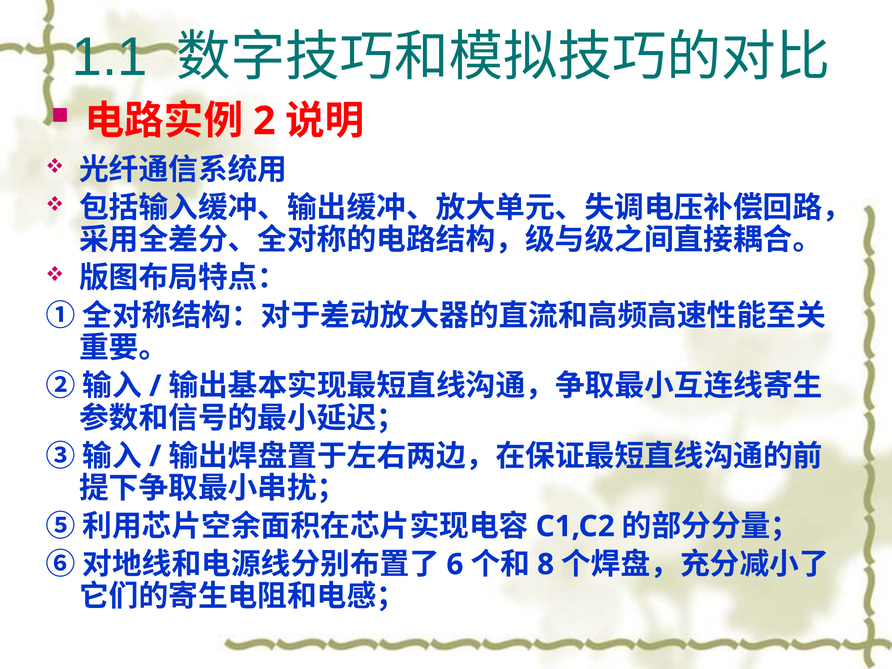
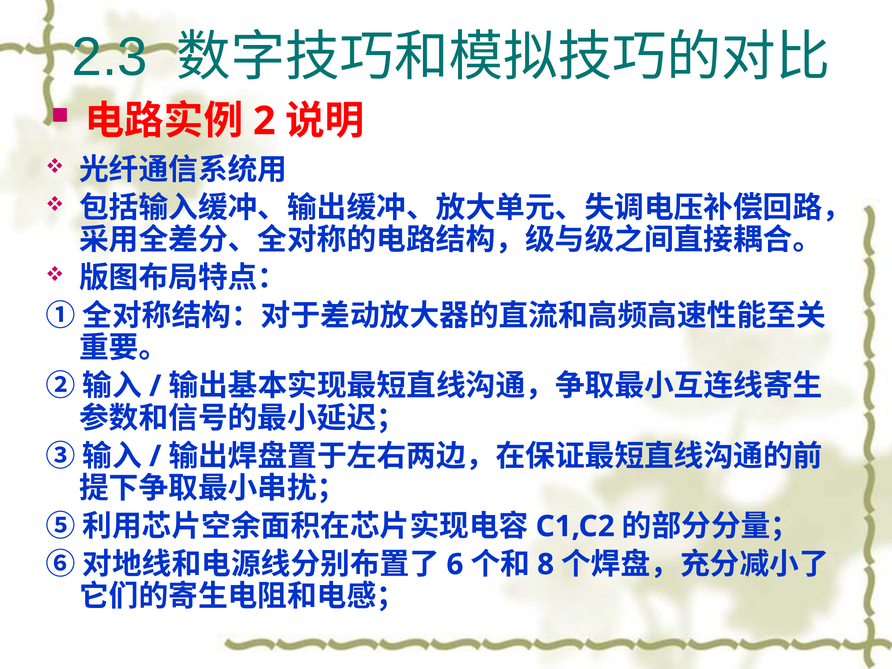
1.1: 1.1 -> 2.3
